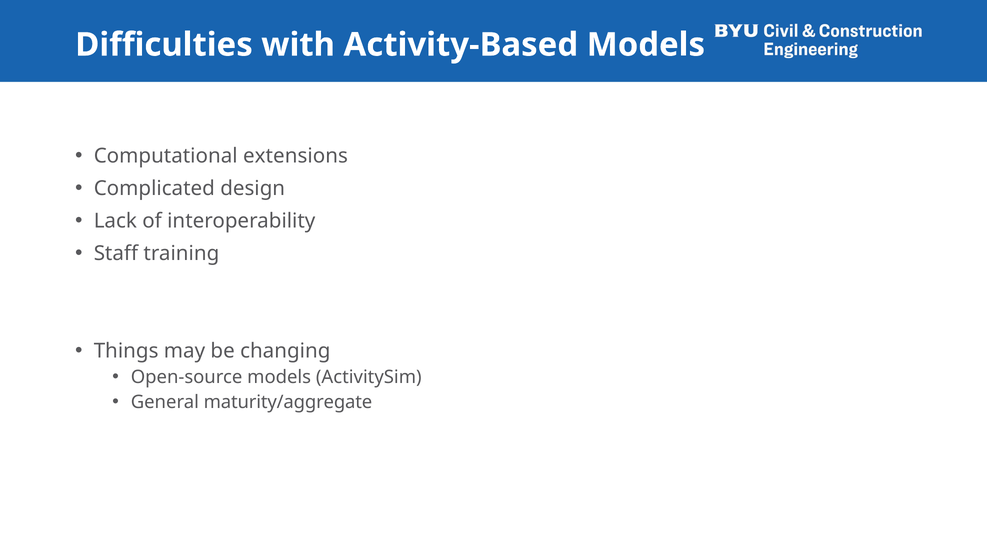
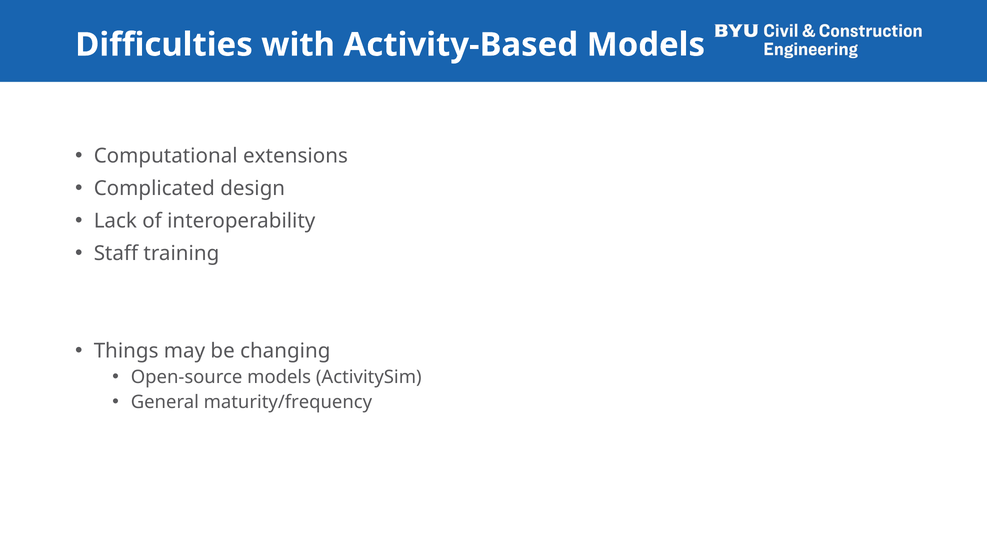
maturity/aggregate: maturity/aggregate -> maturity/frequency
